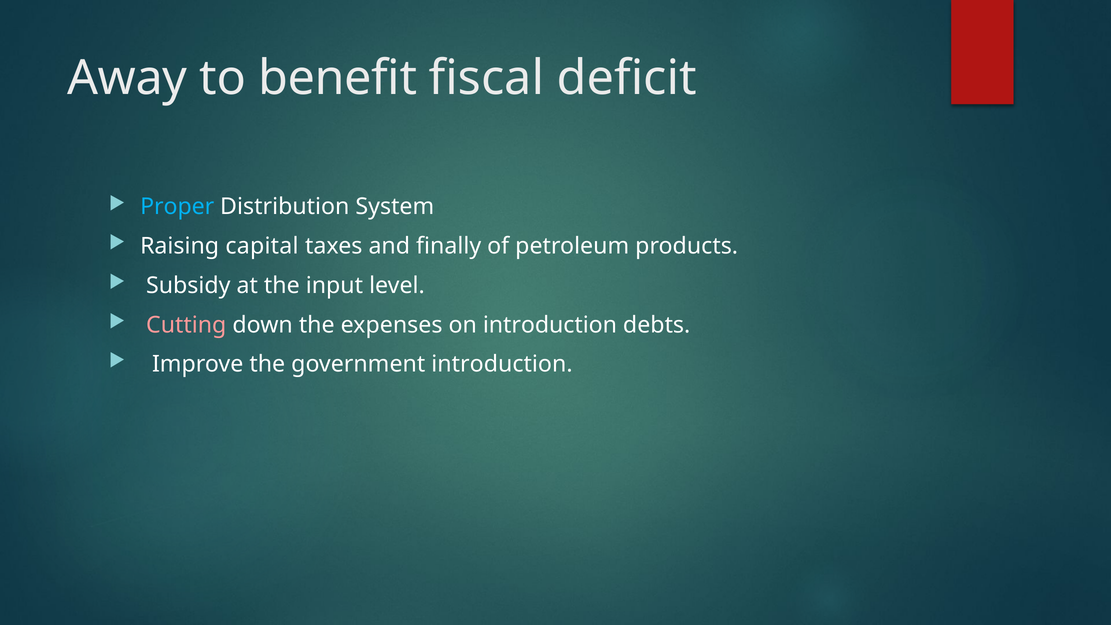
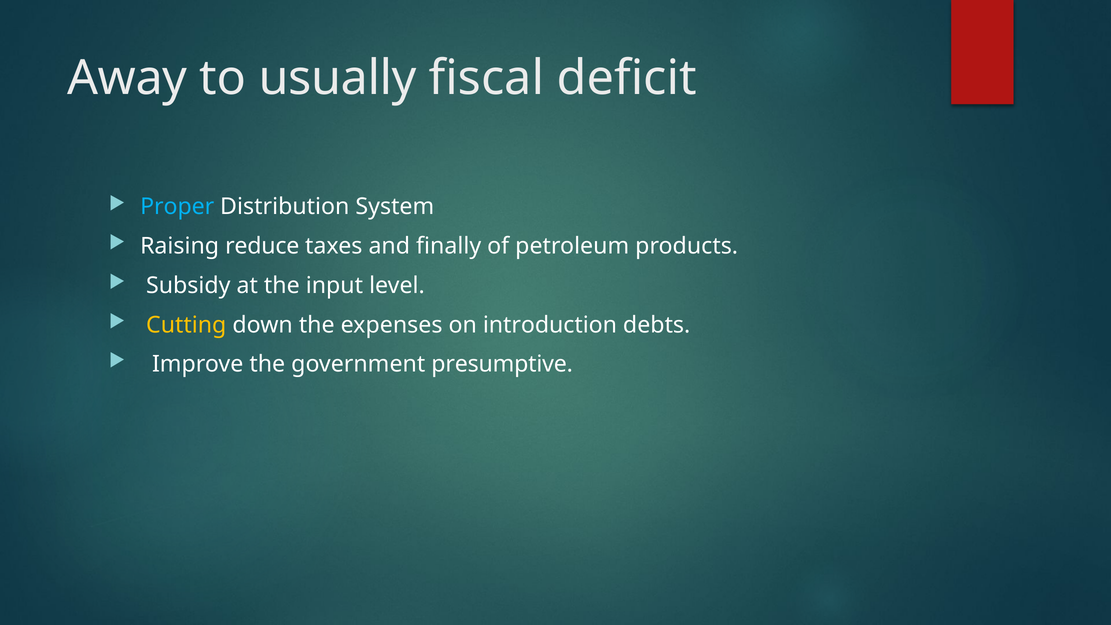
benefit: benefit -> usually
capital: capital -> reduce
Cutting colour: pink -> yellow
government introduction: introduction -> presumptive
